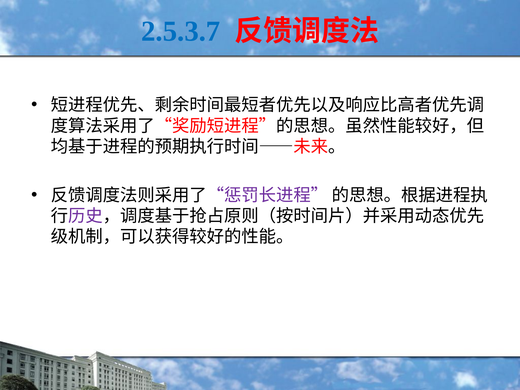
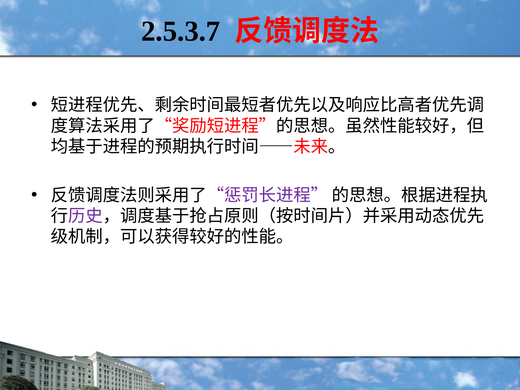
2.5.3.7 colour: blue -> black
